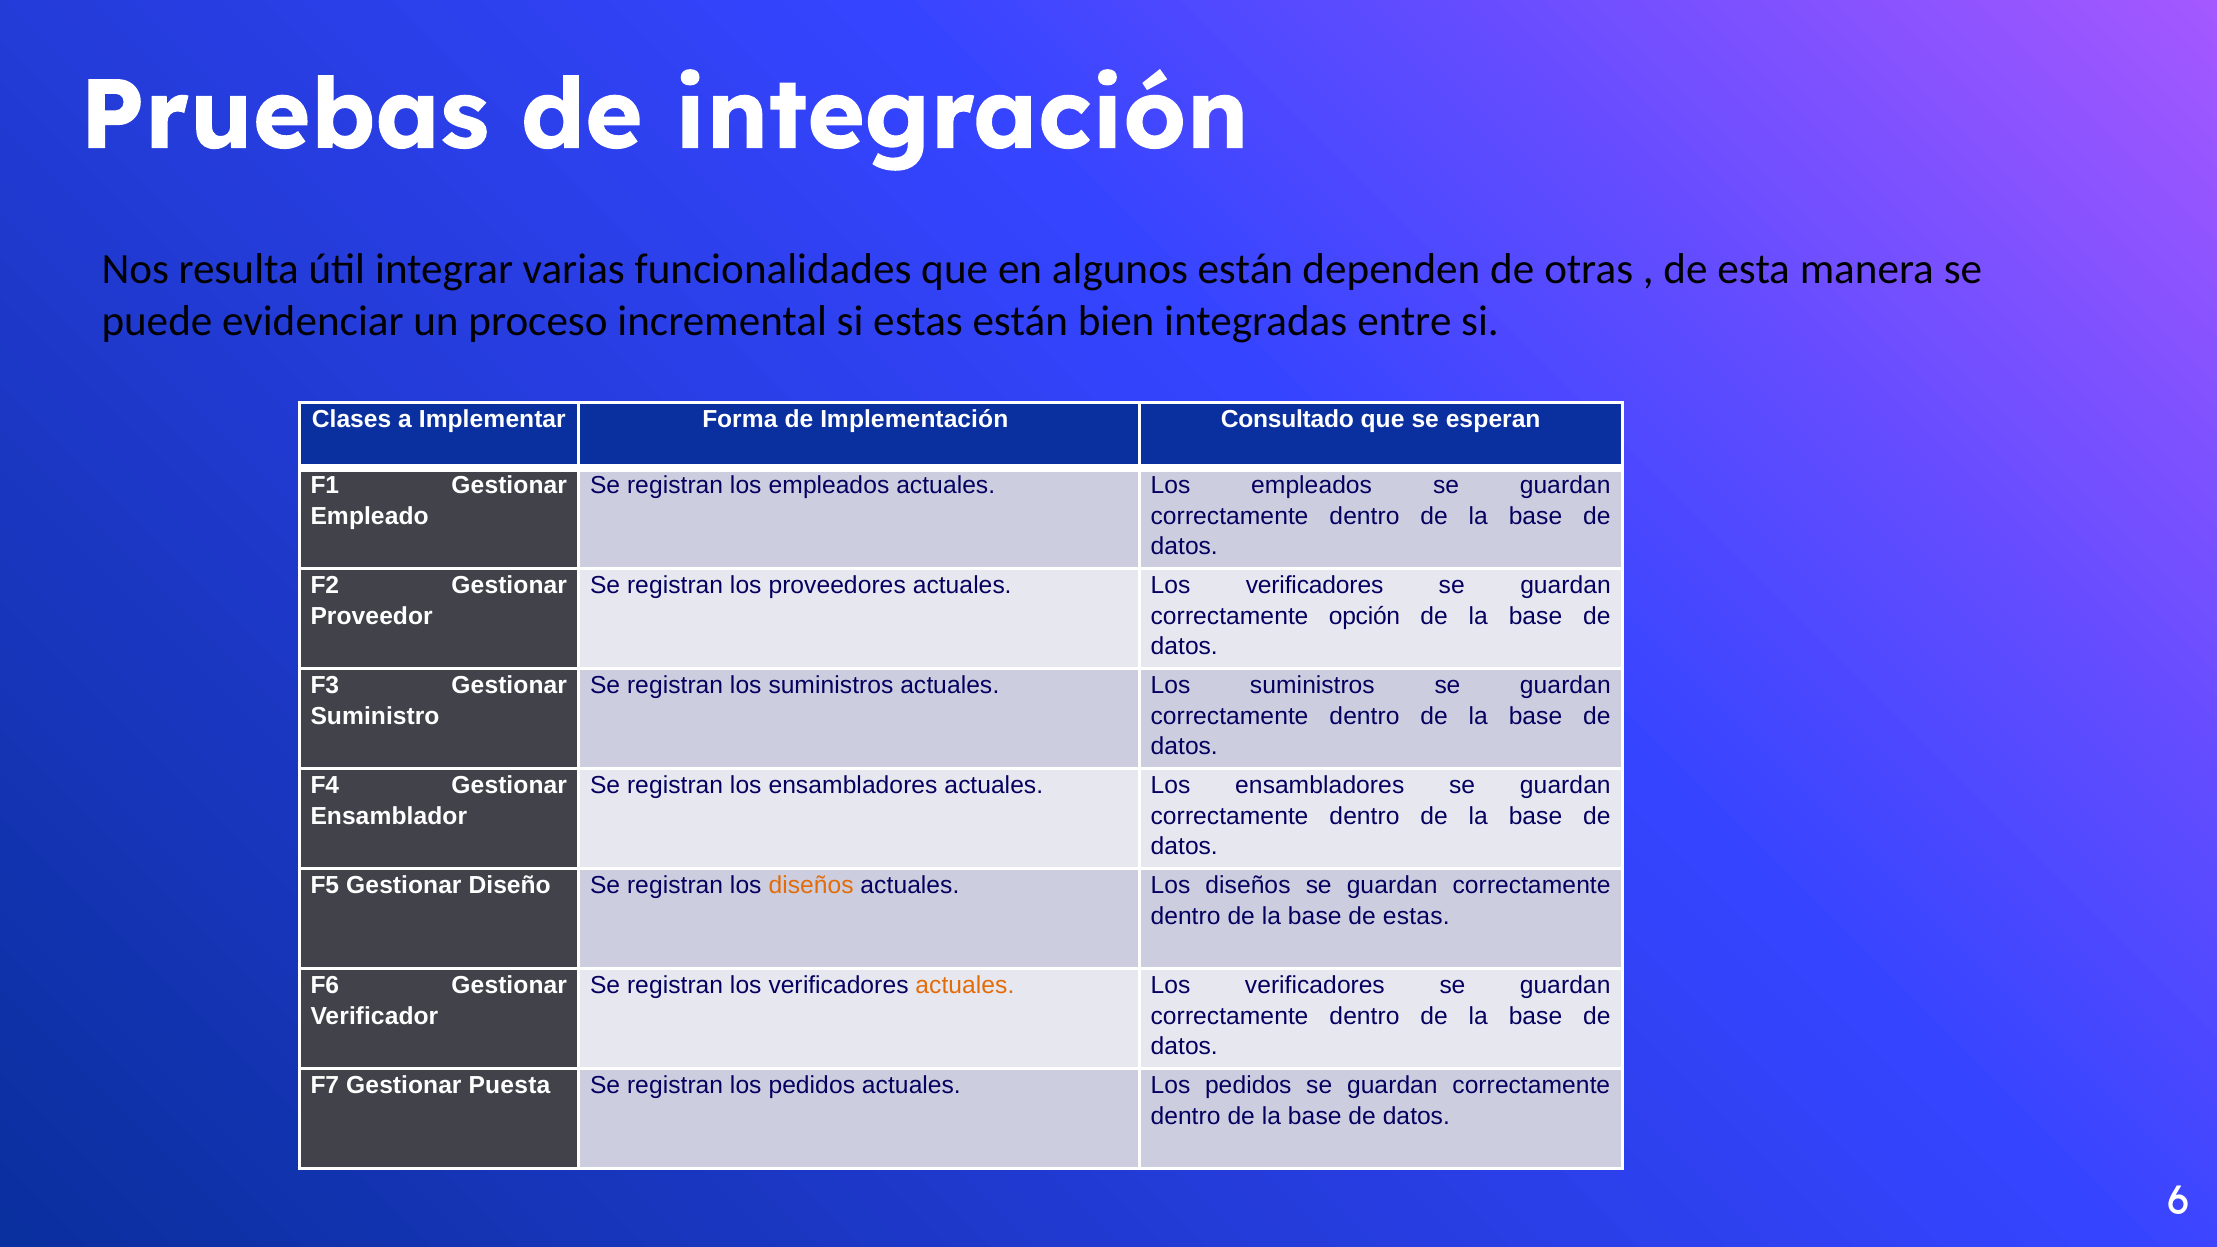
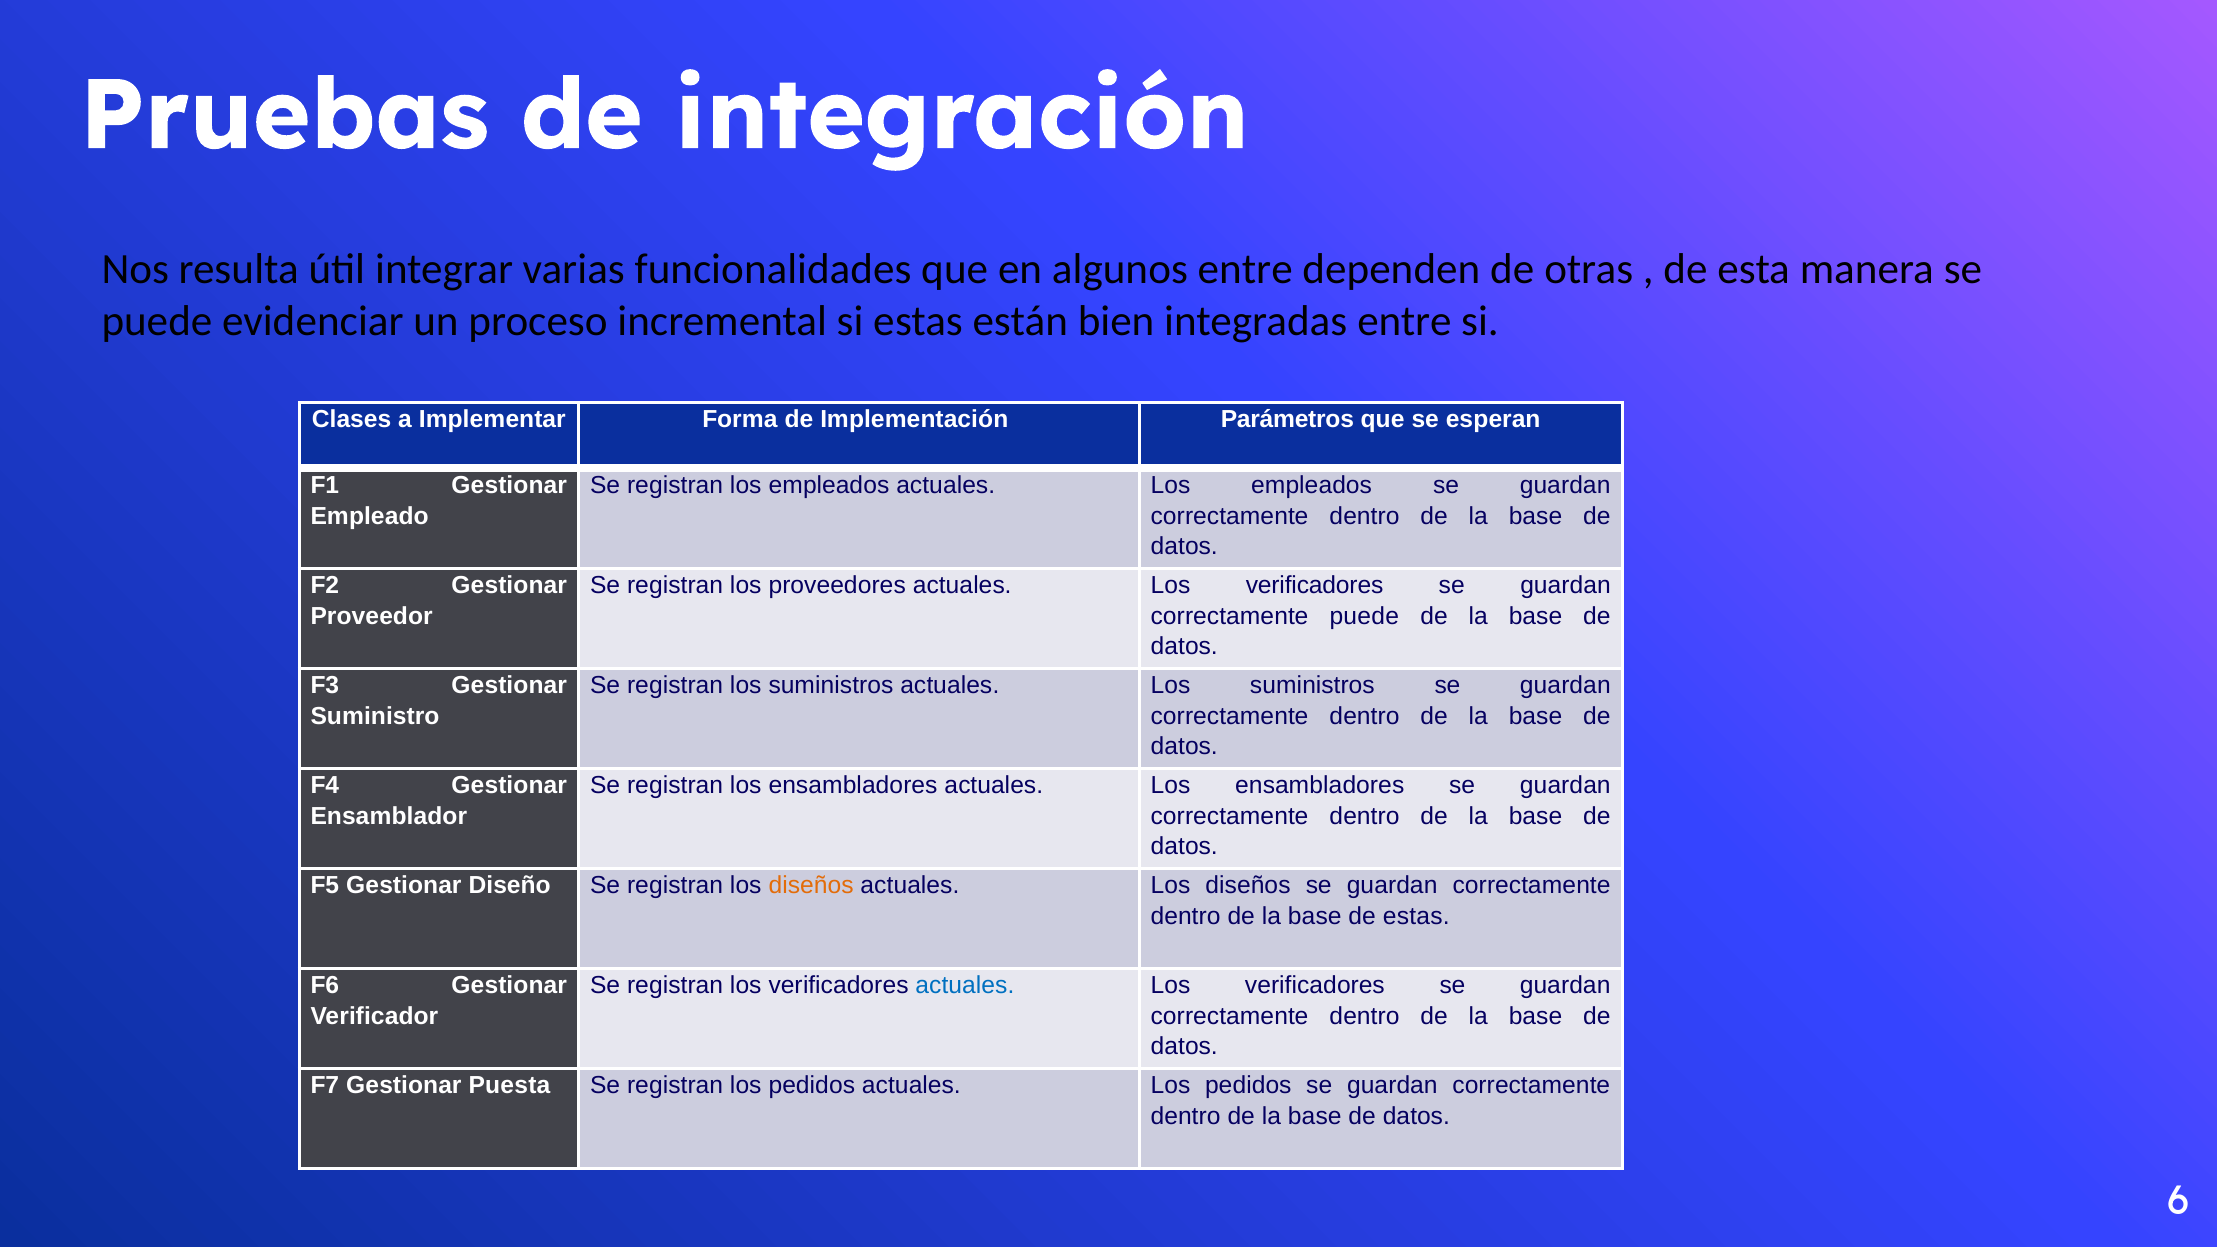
algunos están: están -> entre
Consultado: Consultado -> Parámetros
correctamente opción: opción -> puede
actuales at (965, 986) colour: orange -> blue
